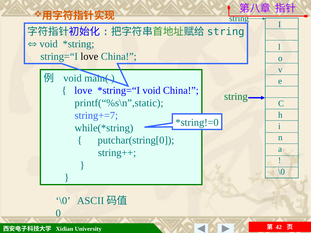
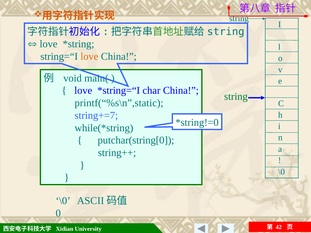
void at (49, 44): void -> love
love at (89, 57) colour: black -> orange
void at (152, 91): void -> char
